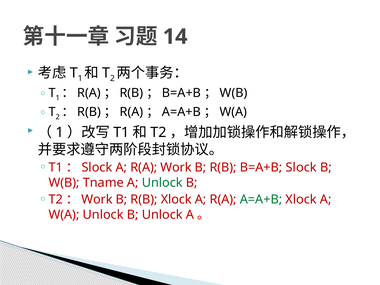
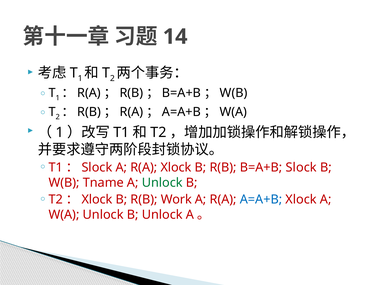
R(A Work: Work -> Xlock
Work at (97, 200): Work -> Xlock
R(B Xlock: Xlock -> Work
A=A+B at (261, 200) colour: green -> blue
